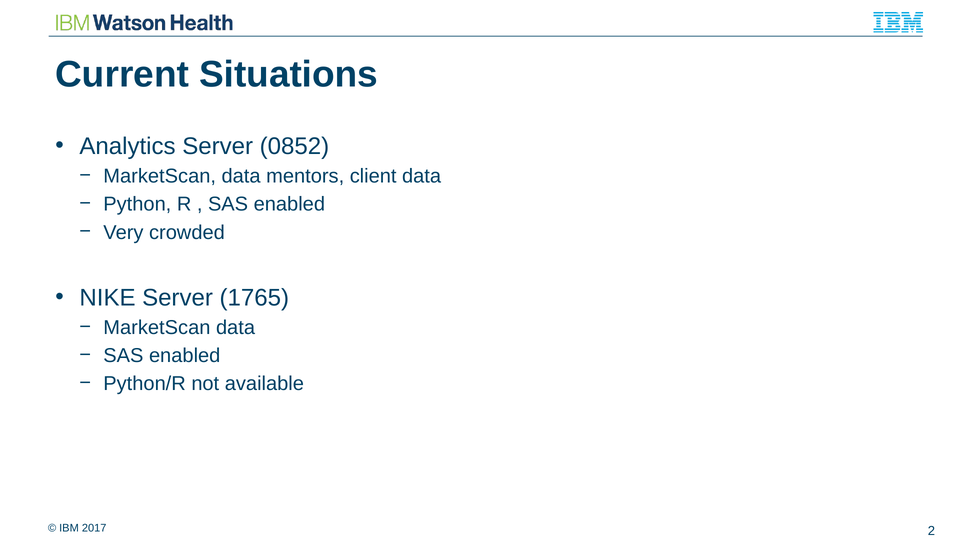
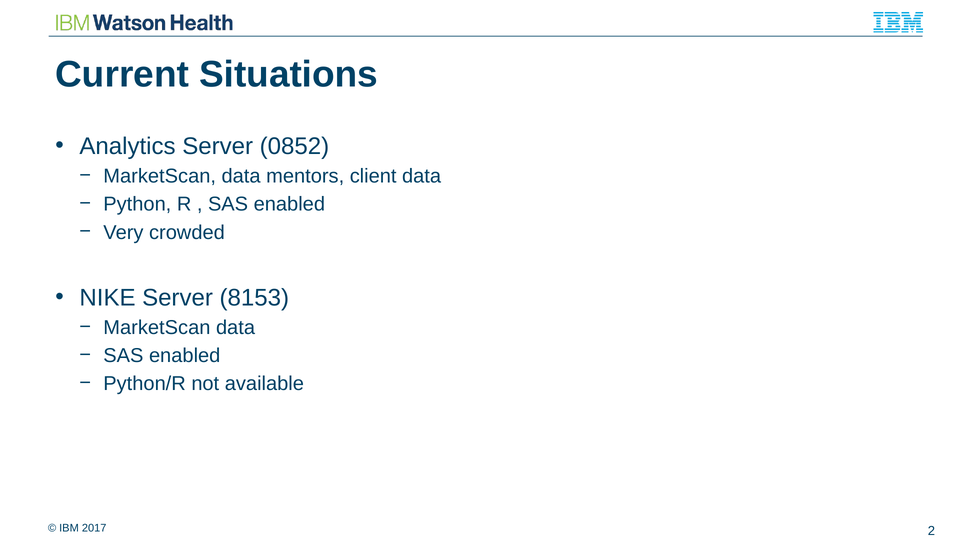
1765: 1765 -> 8153
